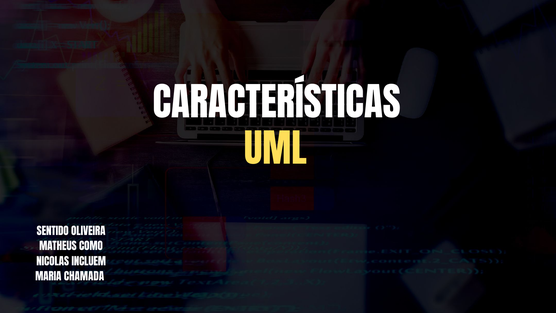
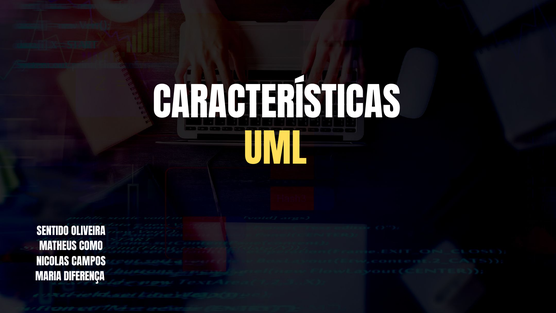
INCLUEM: INCLUEM -> CAMPOS
CHAMADA: CHAMADA -> DIFERENÇA
